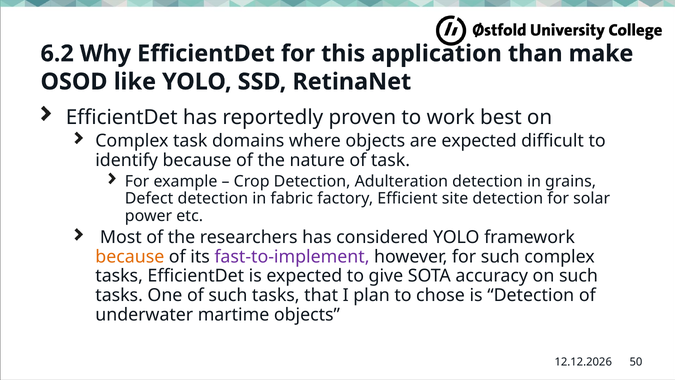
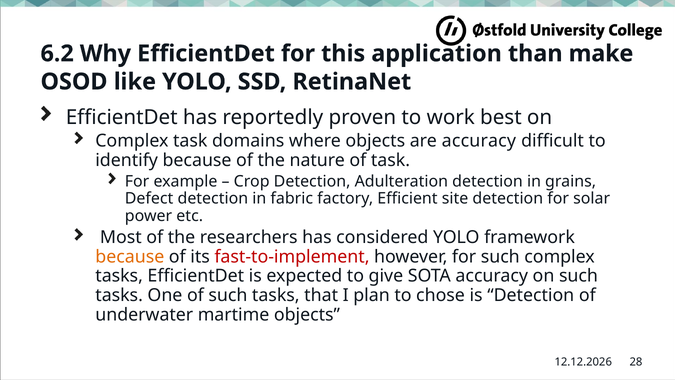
are expected: expected -> accuracy
fast-to-implement colour: purple -> red
50: 50 -> 28
